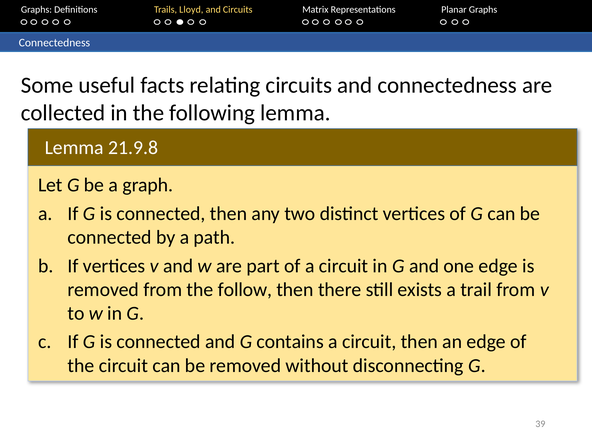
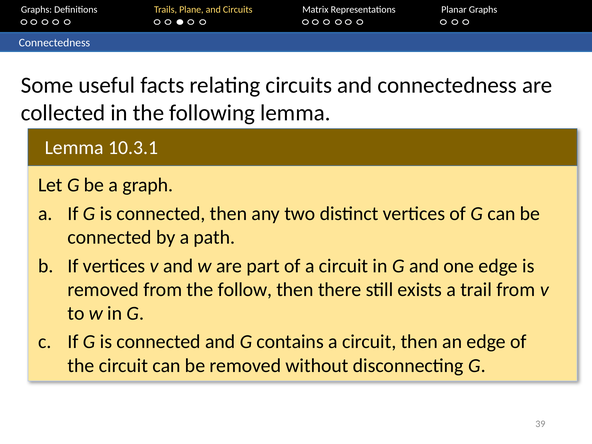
Lloyd: Lloyd -> Plane
21.9.8: 21.9.8 -> 10.3.1
